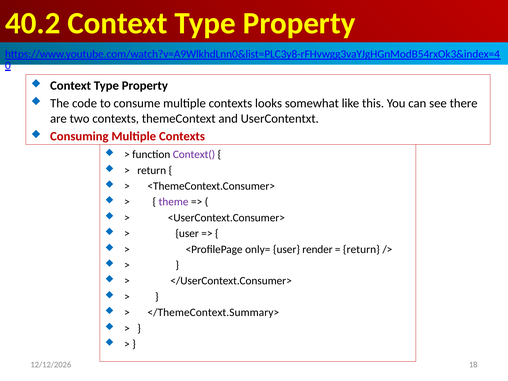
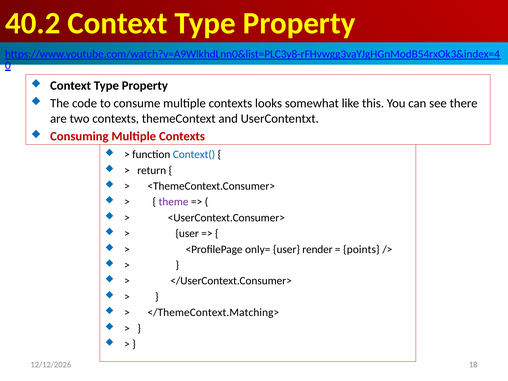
Context( colour: purple -> blue
return at (361, 249): return -> points
</ThemeContext.Summary>: </ThemeContext.Summary> -> </ThemeContext.Matching>
